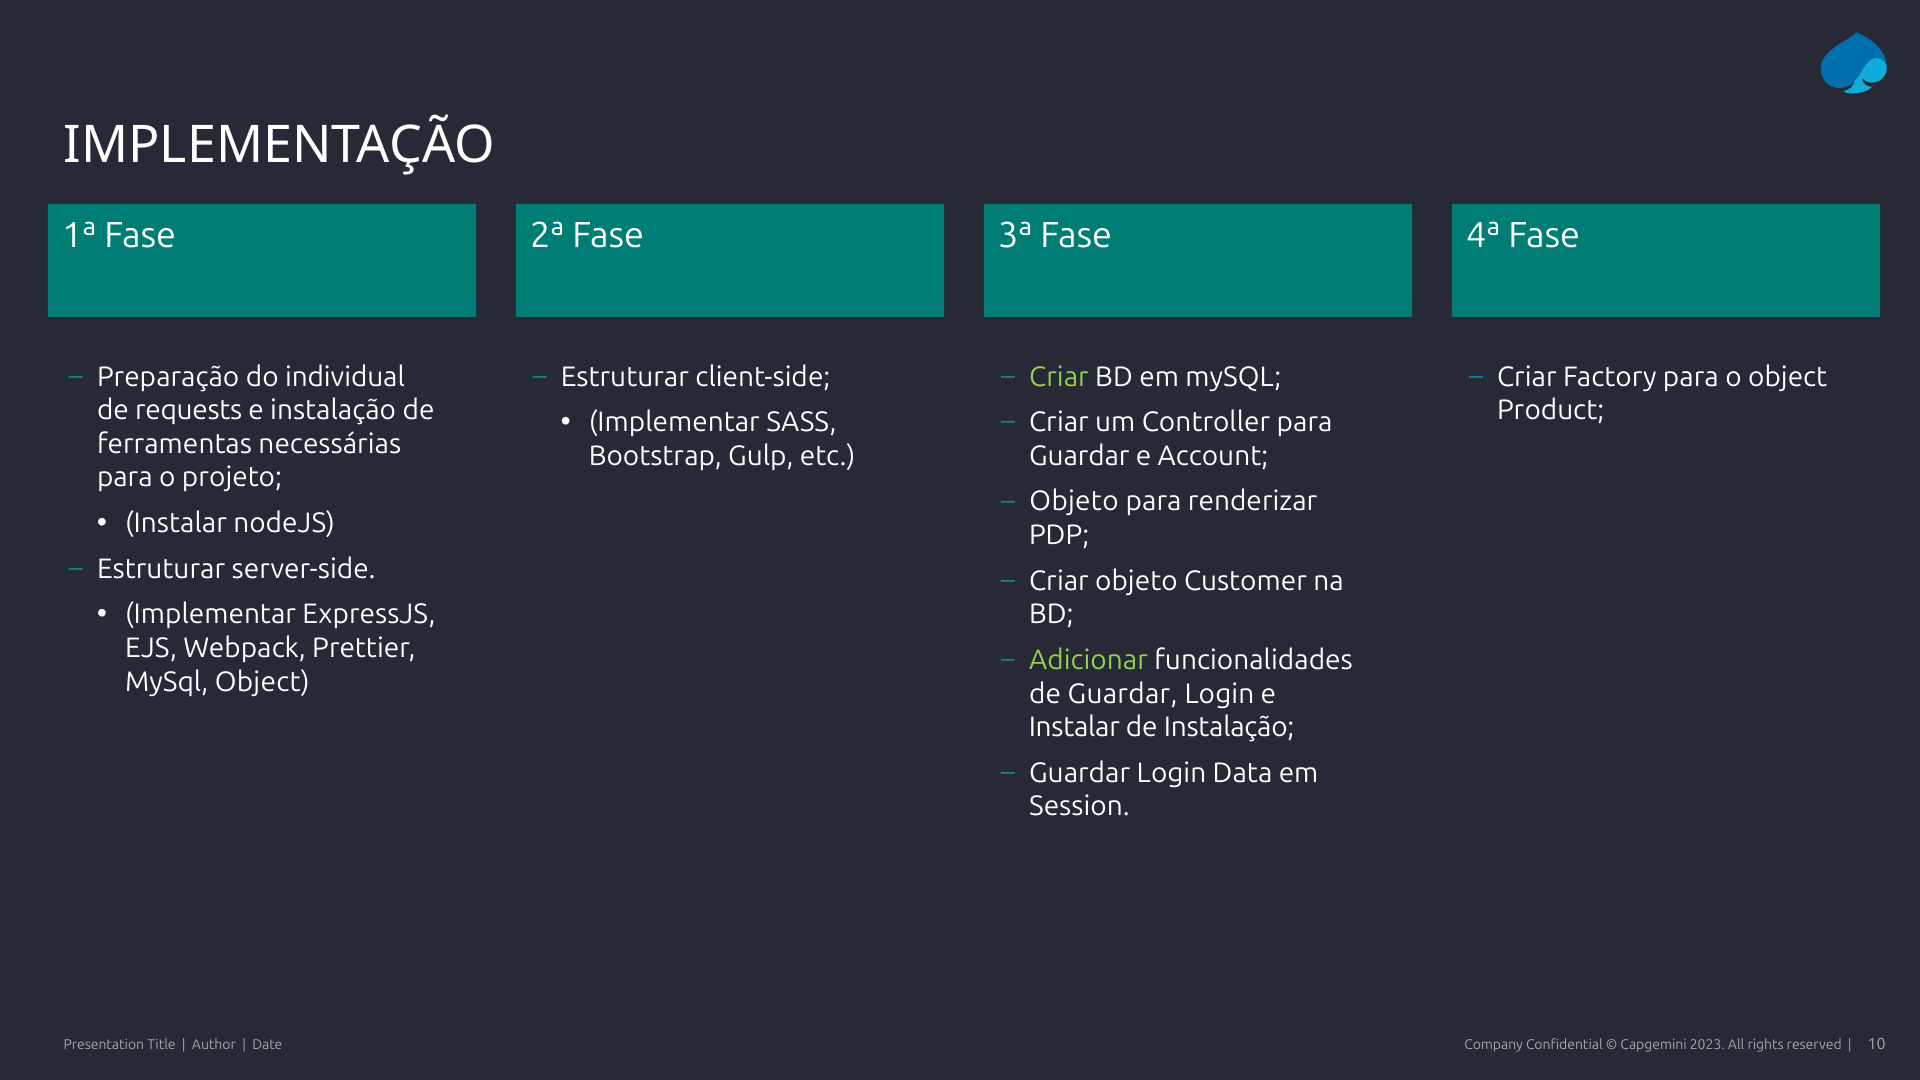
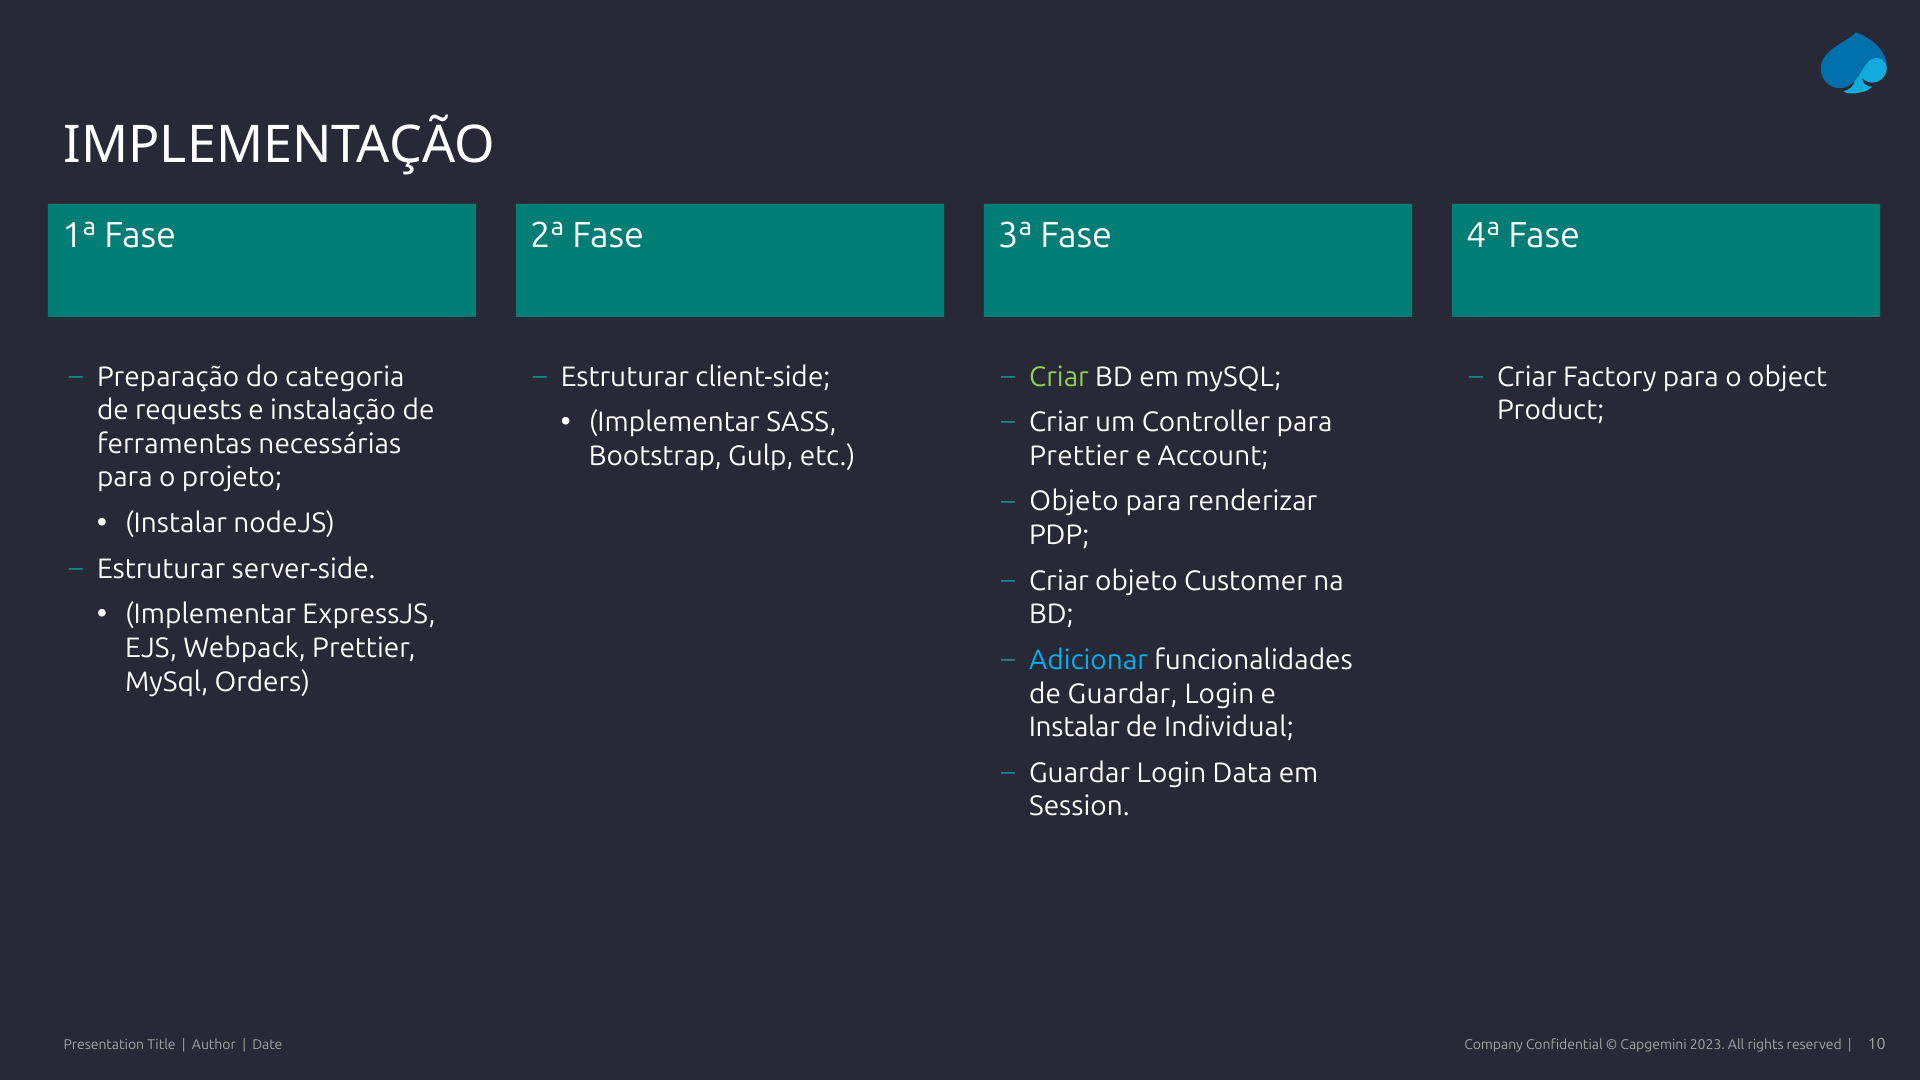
individual: individual -> categoria
Guardar at (1079, 456): Guardar -> Prettier
Adicionar colour: light green -> light blue
MySql Object: Object -> Orders
de Instalação: Instalação -> Individual
